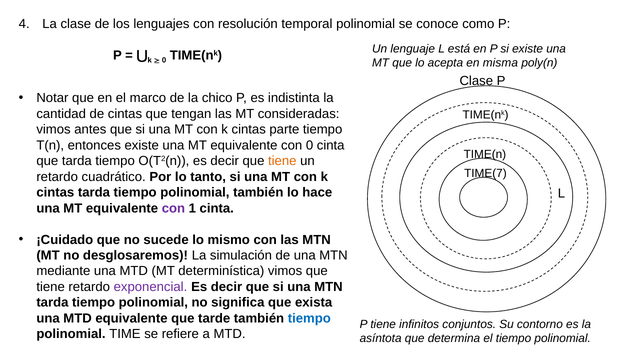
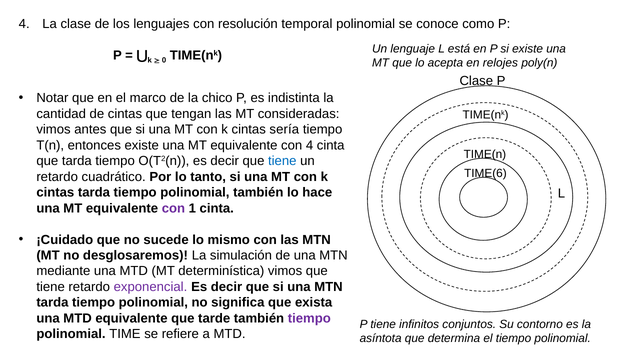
misma: misma -> relojes
parte: parte -> sería
con 0: 0 -> 4
tiene at (282, 161) colour: orange -> blue
TIME(7: TIME(7 -> TIME(6
tiempo at (309, 318) colour: blue -> purple
